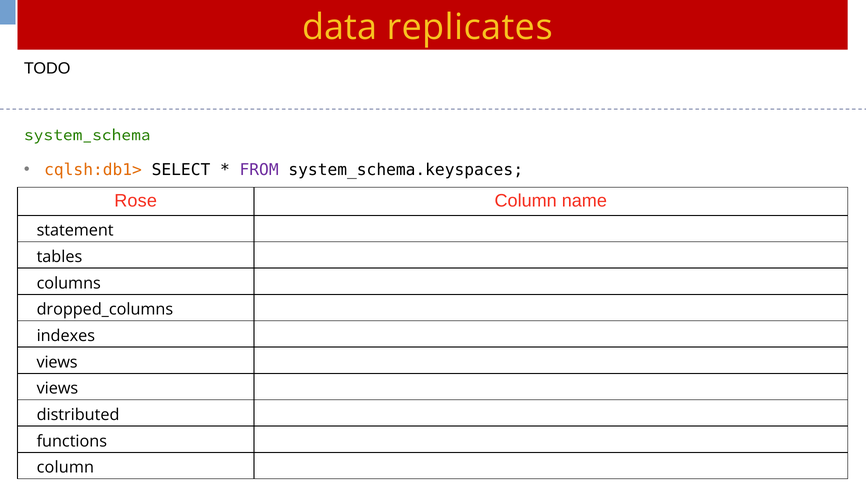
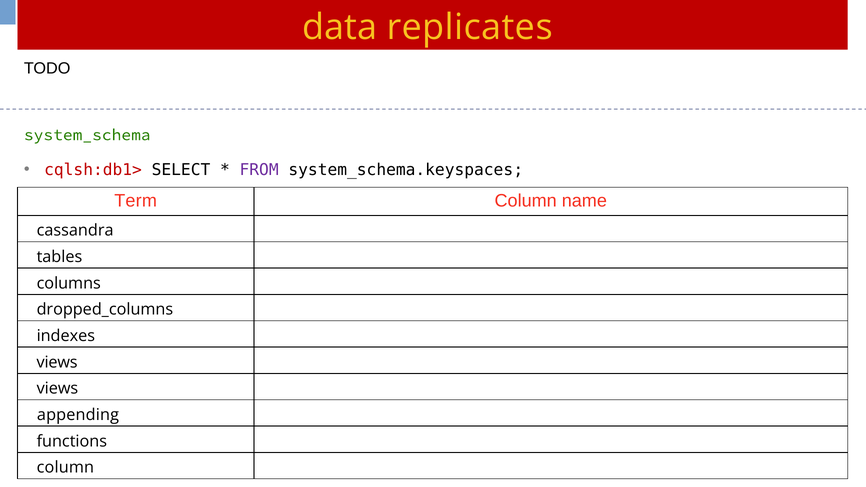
cqlsh:db1> colour: orange -> red
Rose: Rose -> Term
statement: statement -> cassandra
distributed: distributed -> appending
